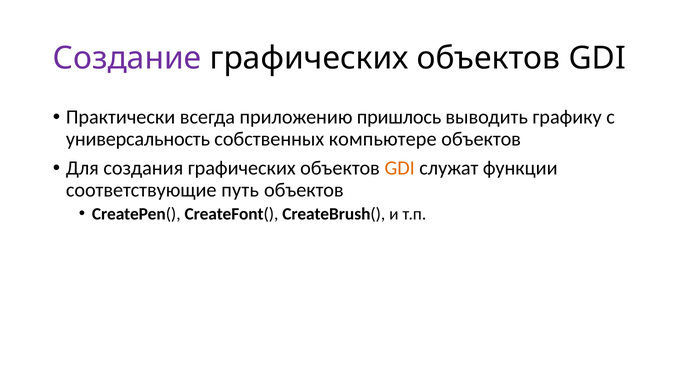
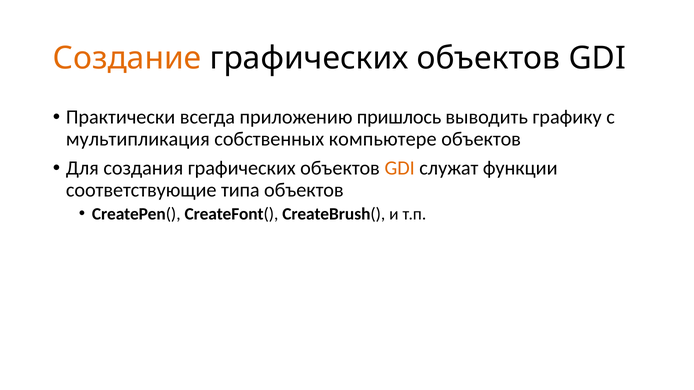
Создание colour: purple -> orange
универсальность: универсальность -> мультипликация
путь: путь -> типа
